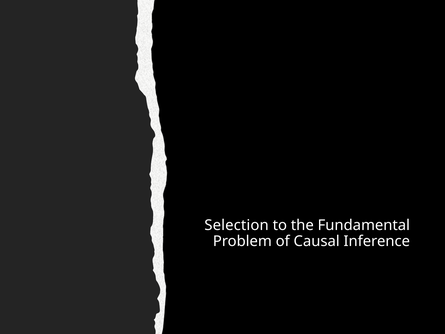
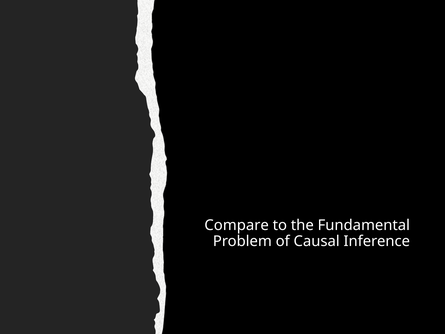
Selection: Selection -> Compare
